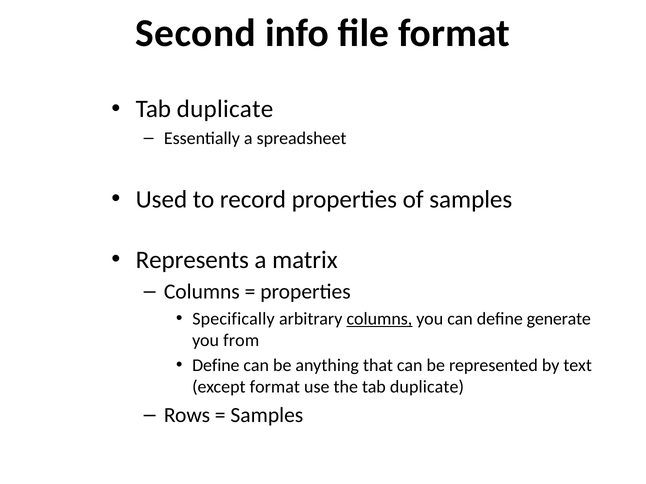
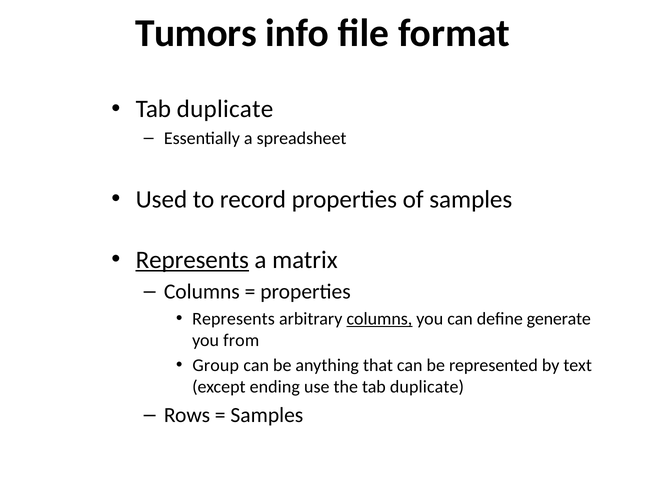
Second: Second -> Tumors
Represents at (192, 260) underline: none -> present
Specifically at (233, 319): Specifically -> Represents
Define at (216, 366): Define -> Group
except format: format -> ending
